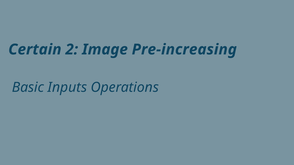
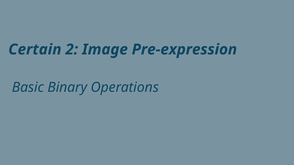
Pre-increasing: Pre-increasing -> Pre-expression
Inputs: Inputs -> Binary
